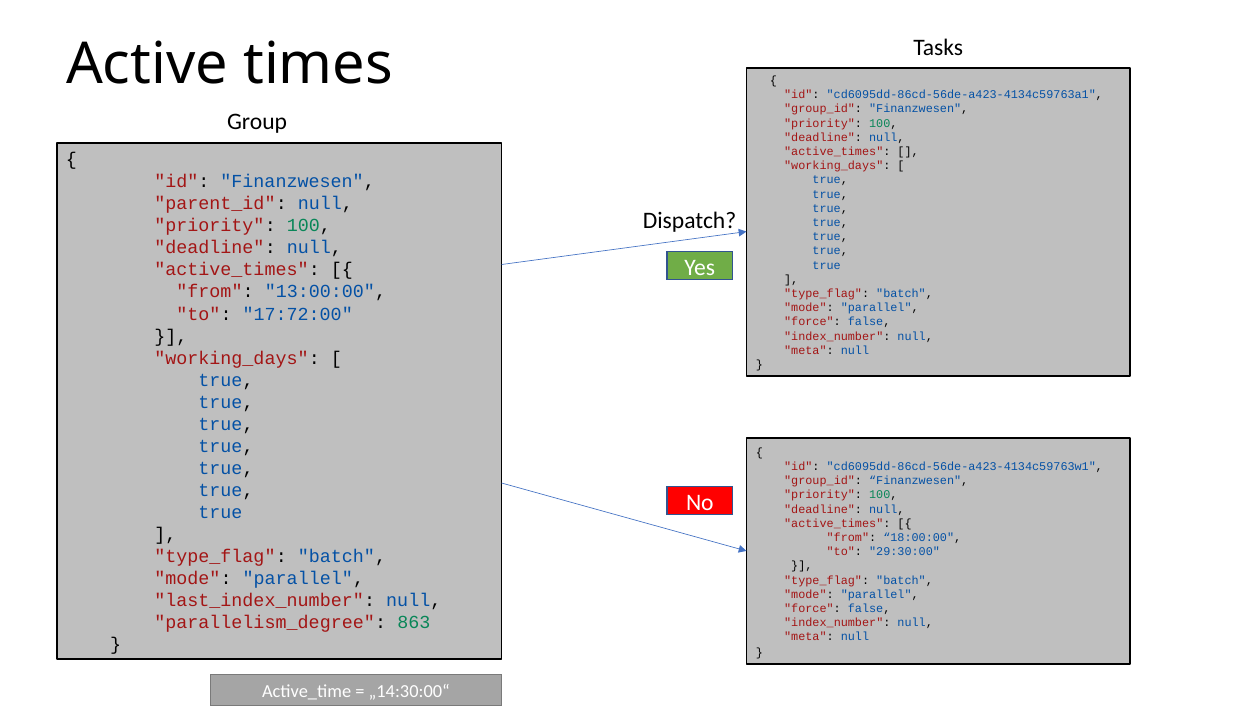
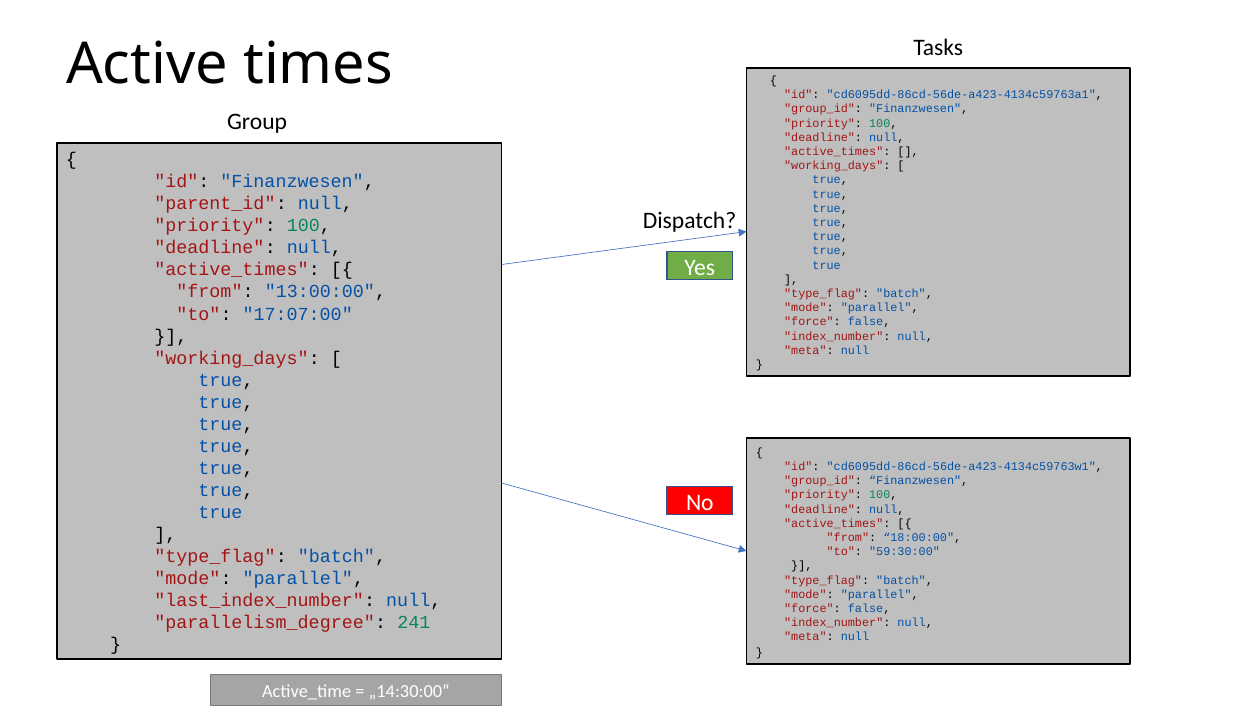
17:72:00: 17:72:00 -> 17:07:00
29:30:00: 29:30:00 -> 59:30:00
863: 863 -> 241
